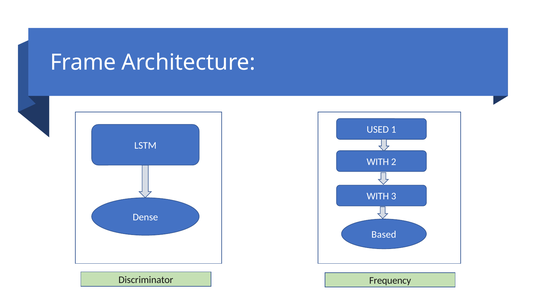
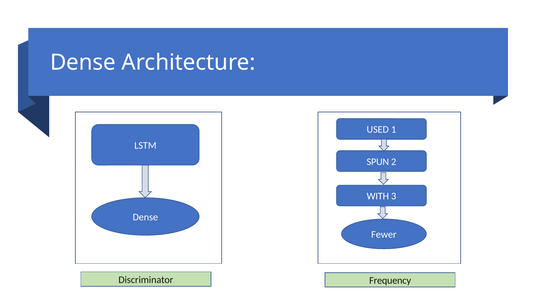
Frame at (83, 62): Frame -> Dense
WITH at (378, 162): WITH -> SPUN
Based: Based -> Fewer
